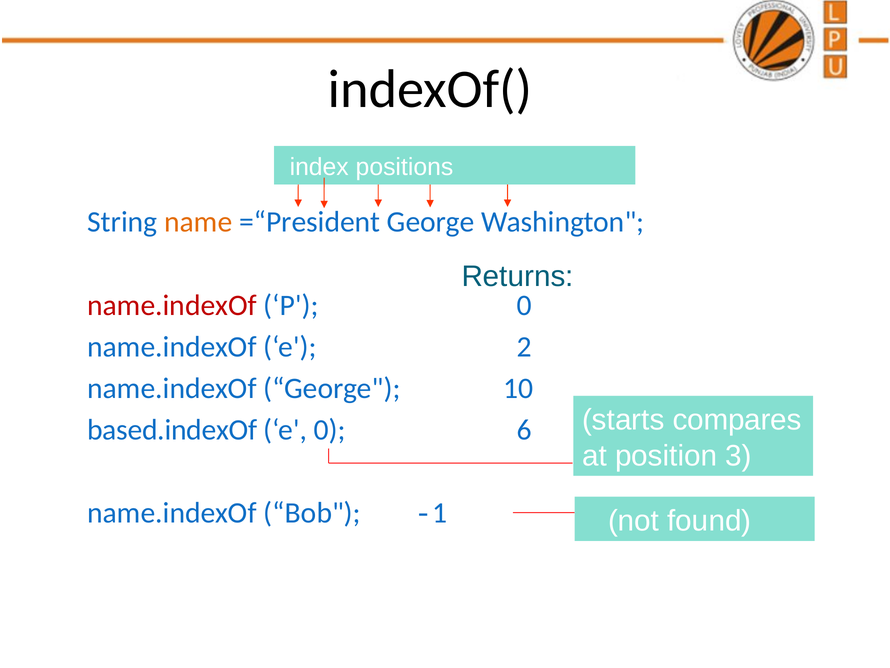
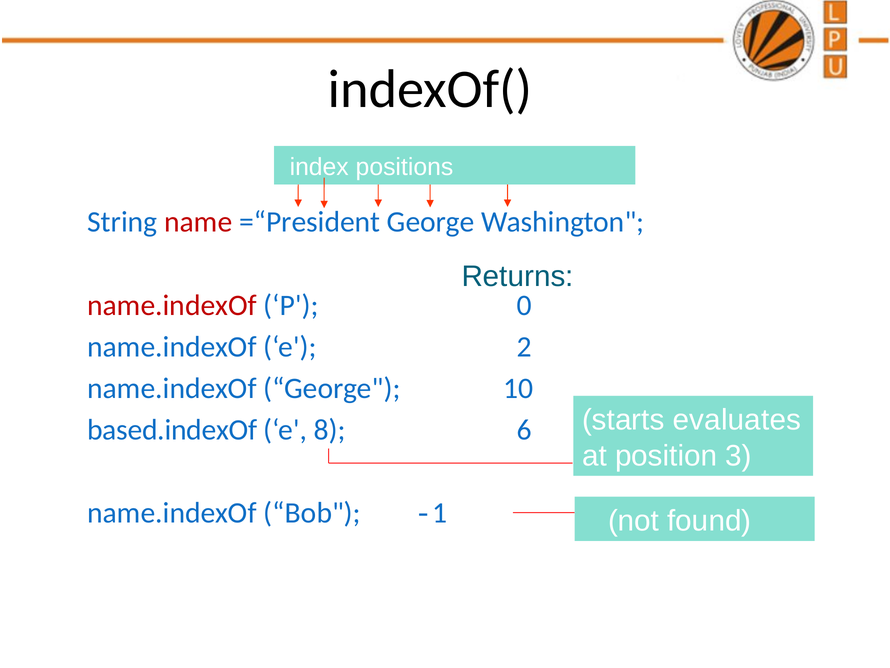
name colour: orange -> red
compares: compares -> evaluates
e 0: 0 -> 8
